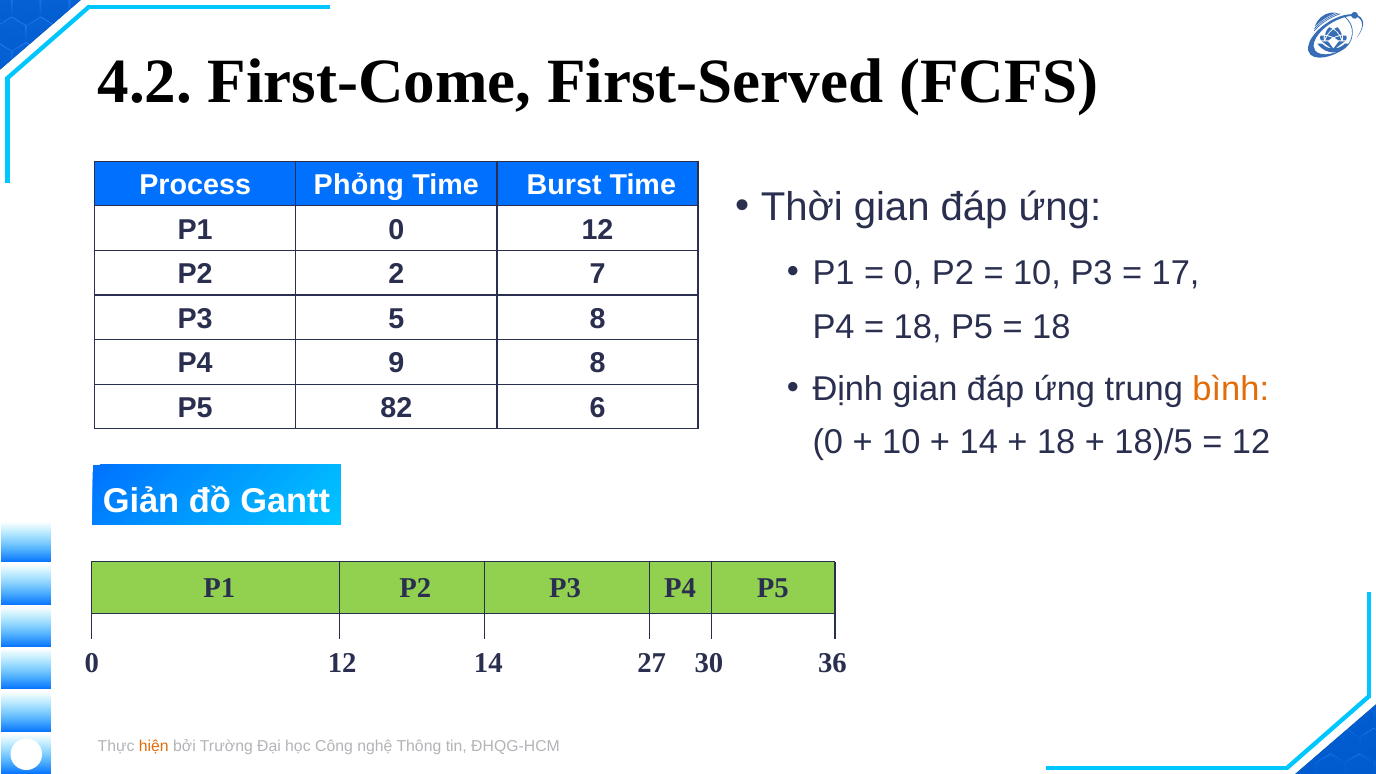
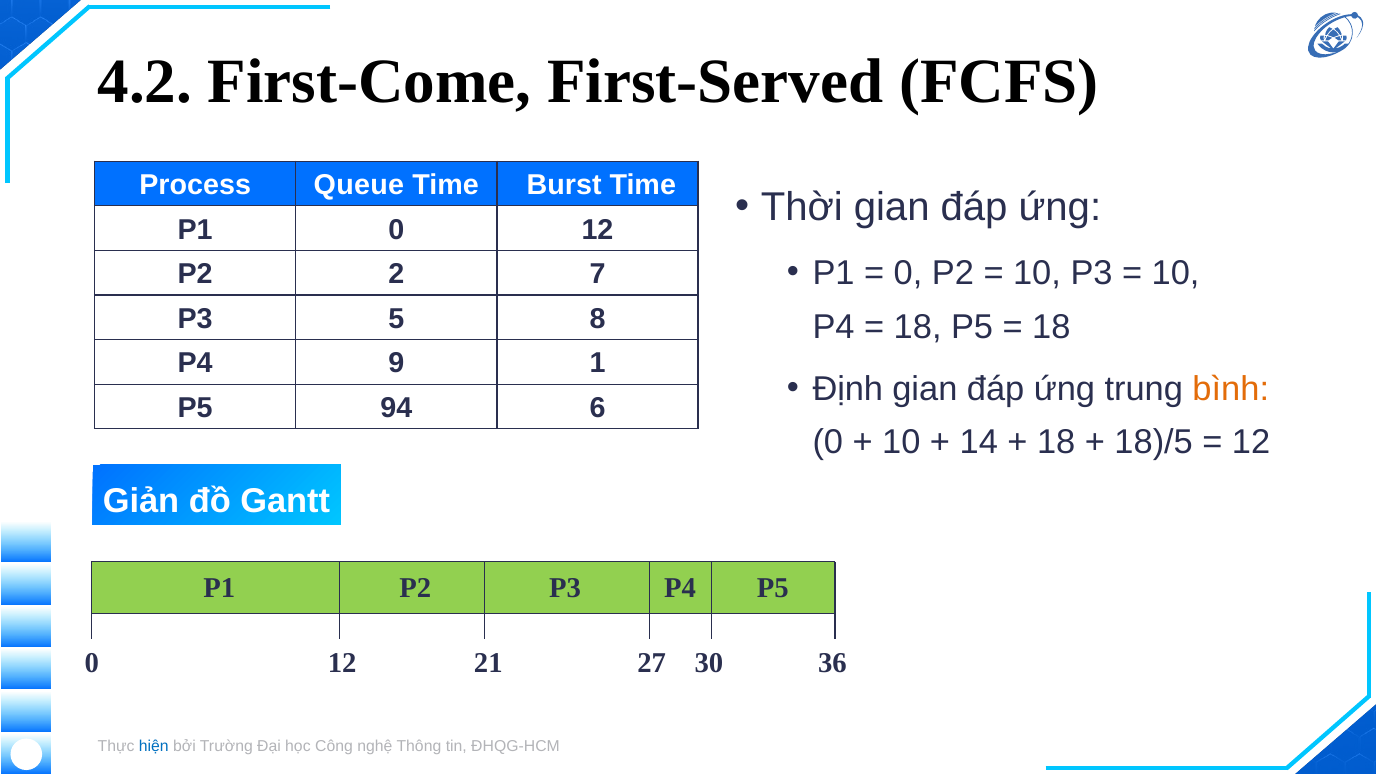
Phỏng: Phỏng -> Queue
17 at (1176, 273): 17 -> 10
9 8: 8 -> 1
82: 82 -> 94
12 14: 14 -> 21
hiện colour: orange -> blue
